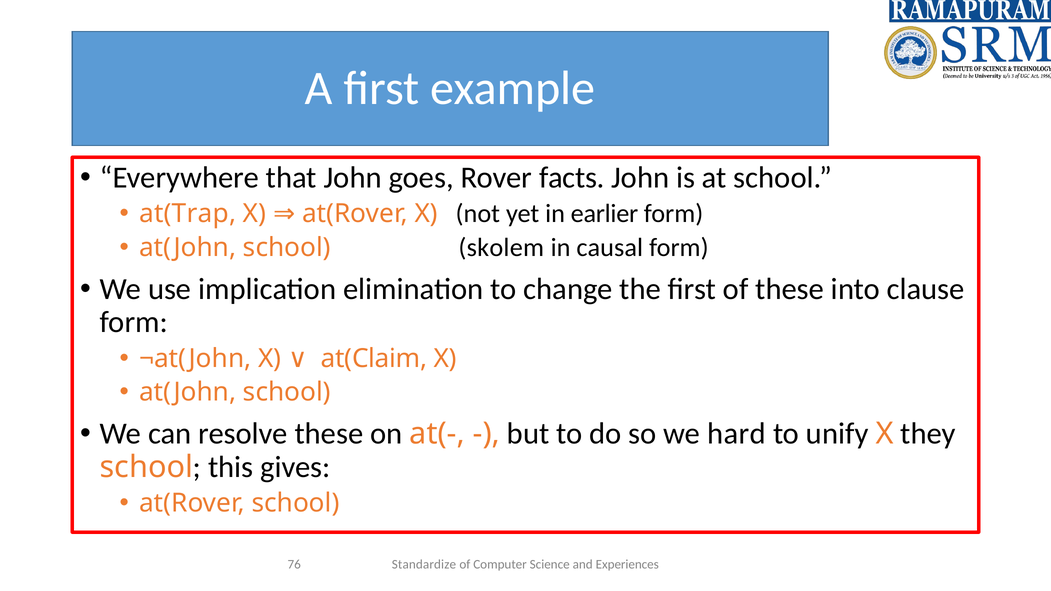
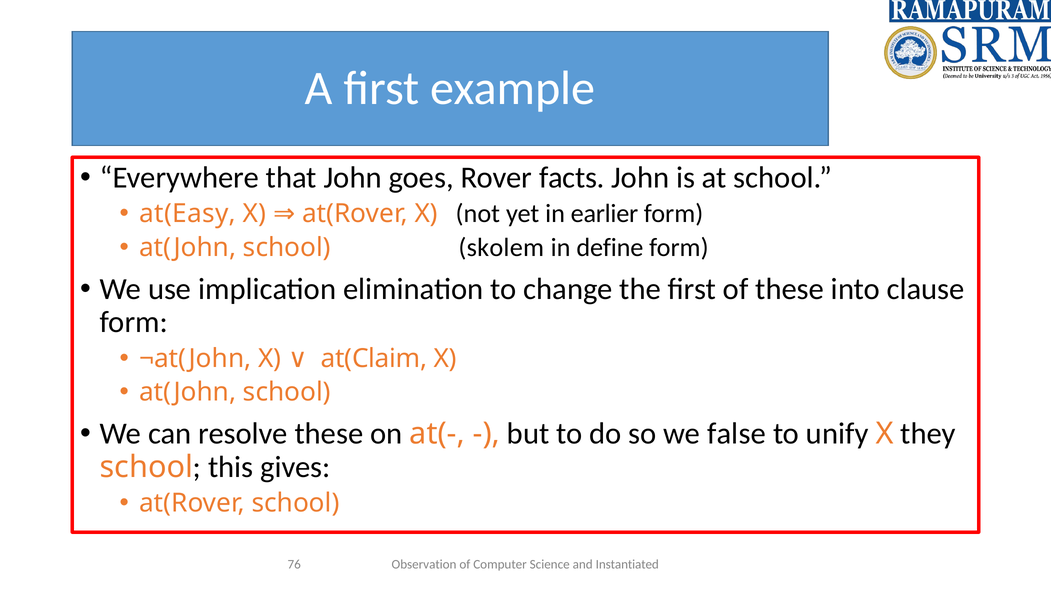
at(Trap: at(Trap -> at(Easy
causal: causal -> define
hard: hard -> false
Standardize: Standardize -> Observation
Experiences: Experiences -> Instantiated
